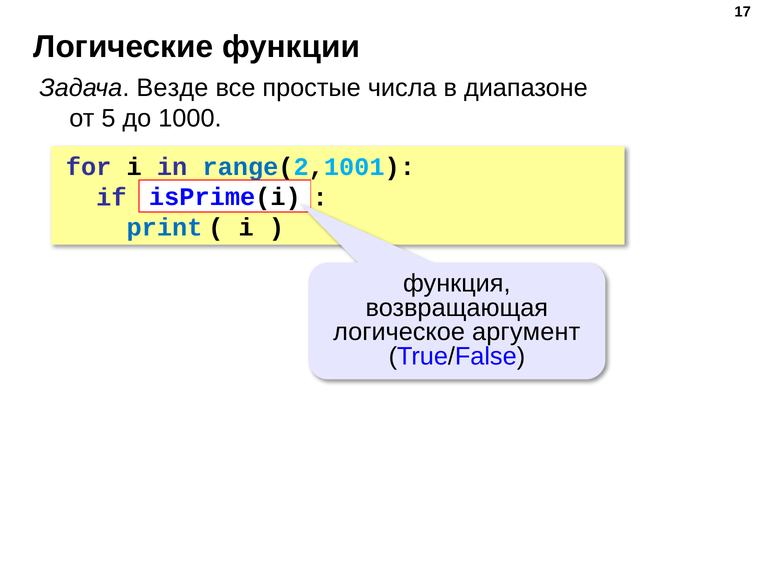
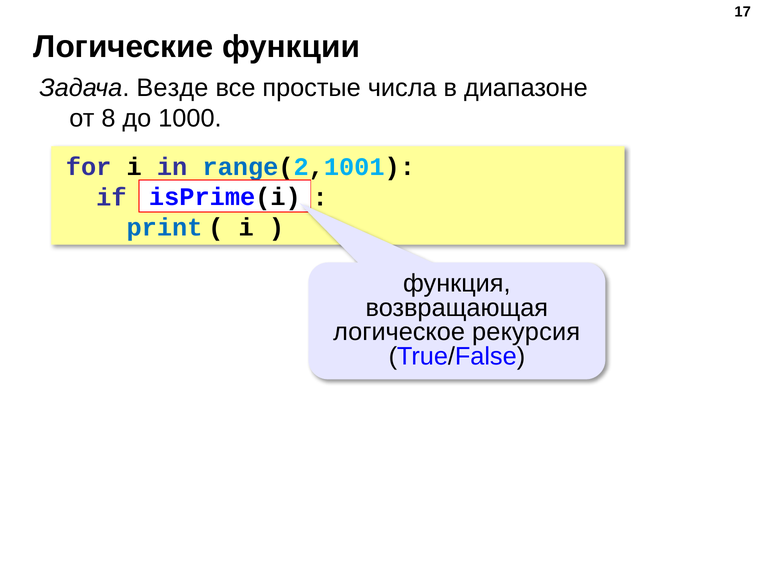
5: 5 -> 8
аргумент: аргумент -> рекурсия
